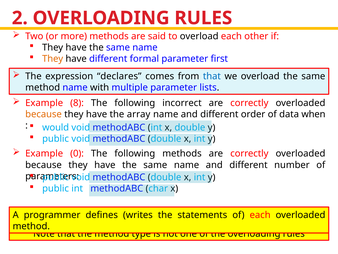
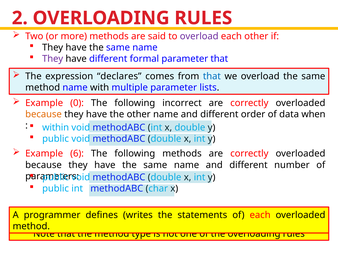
overload at (199, 36) colour: black -> purple
They at (53, 59) colour: orange -> purple
parameter first: first -> that
8: 8 -> 0
the array: array -> other
would: would -> within
0: 0 -> 6
